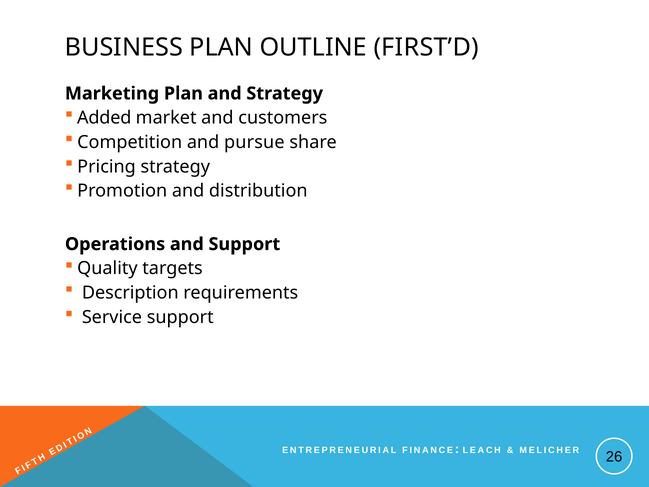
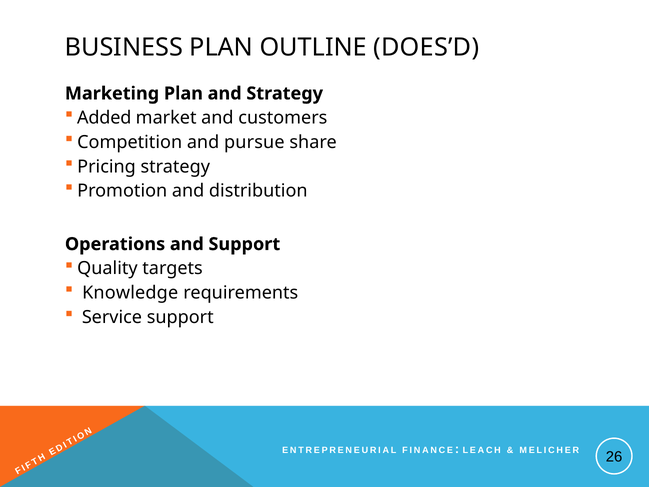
FIRST’D: FIRST’D -> DOES’D
Description: Description -> Knowledge
